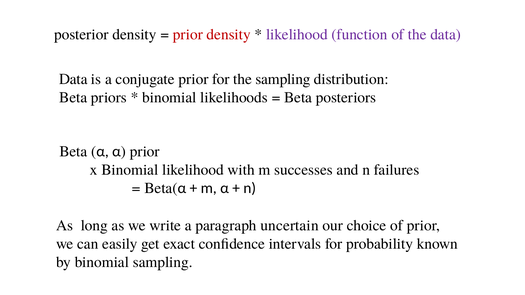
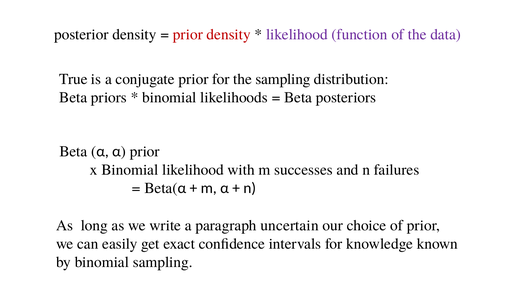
Data at (73, 79): Data -> True
probability: probability -> knowledge
